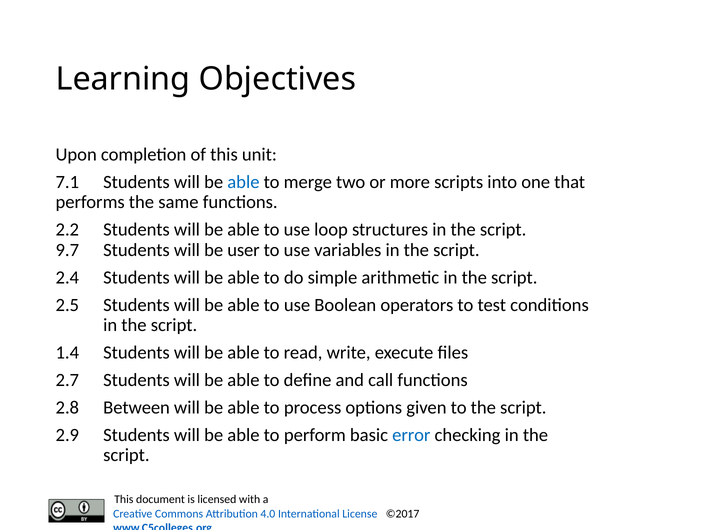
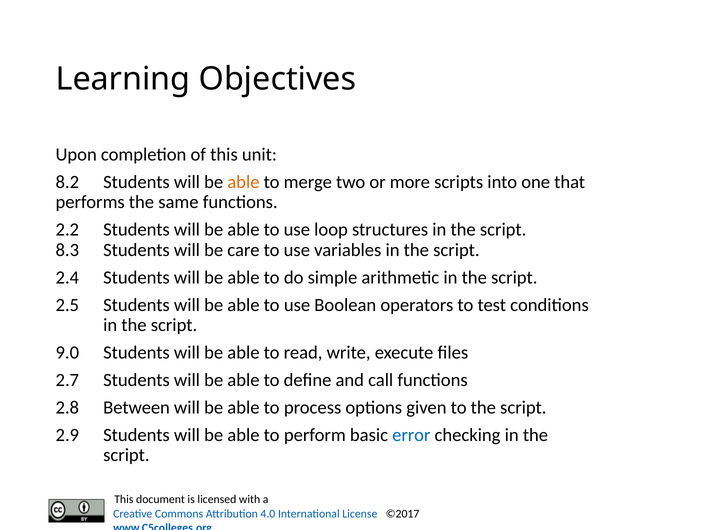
7.1: 7.1 -> 8.2
able at (243, 182) colour: blue -> orange
9.7: 9.7 -> 8.3
user: user -> care
1.4: 1.4 -> 9.0
